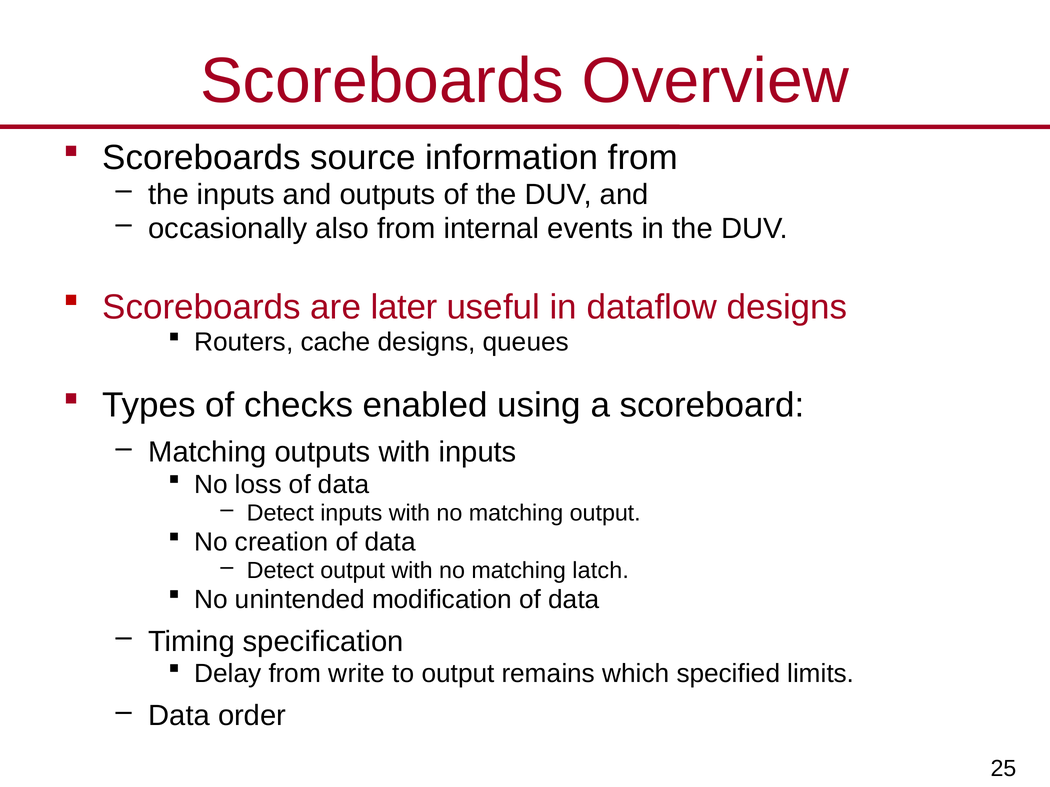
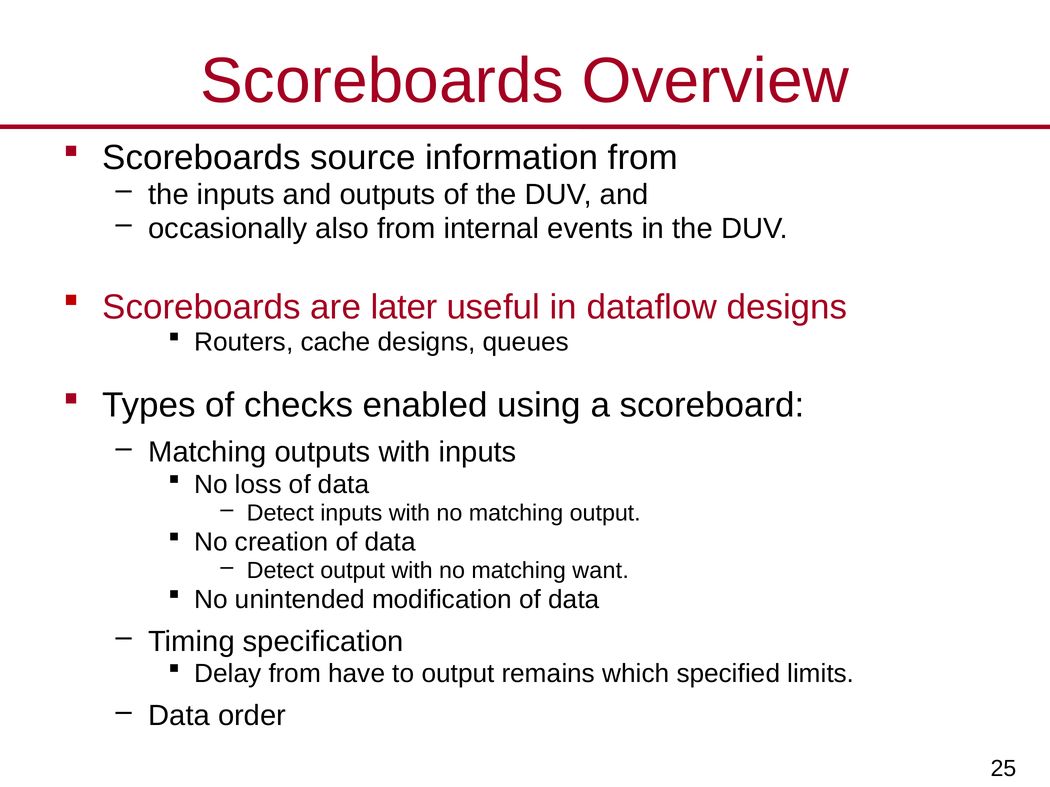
latch: latch -> want
write: write -> have
